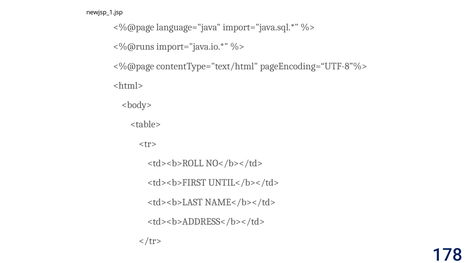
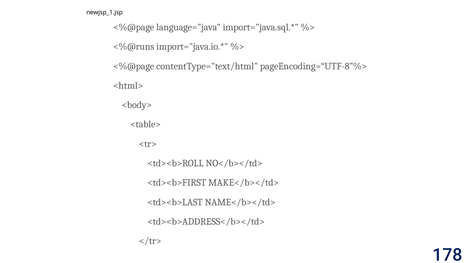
UNTIL</b></td>: UNTIL</b></td> -> MAKE</b></td>
